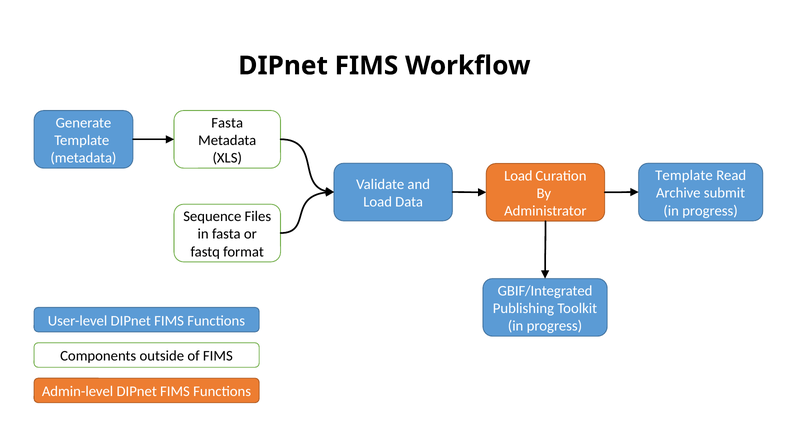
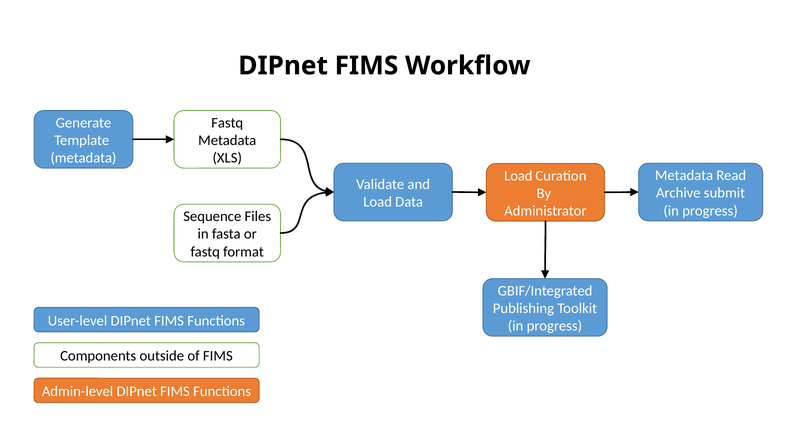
Fasta at (227, 123): Fasta -> Fastq
Template at (684, 176): Template -> Metadata
